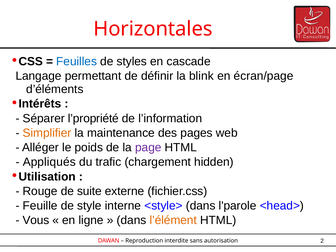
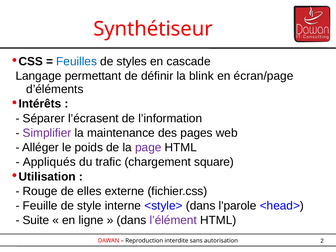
Horizontales: Horizontales -> Synthétiseur
l’propriété: l’propriété -> l’écrasent
Simplifier colour: orange -> purple
hidden: hidden -> square
suite: suite -> elles
Vous: Vous -> Suite
l’élément colour: orange -> purple
